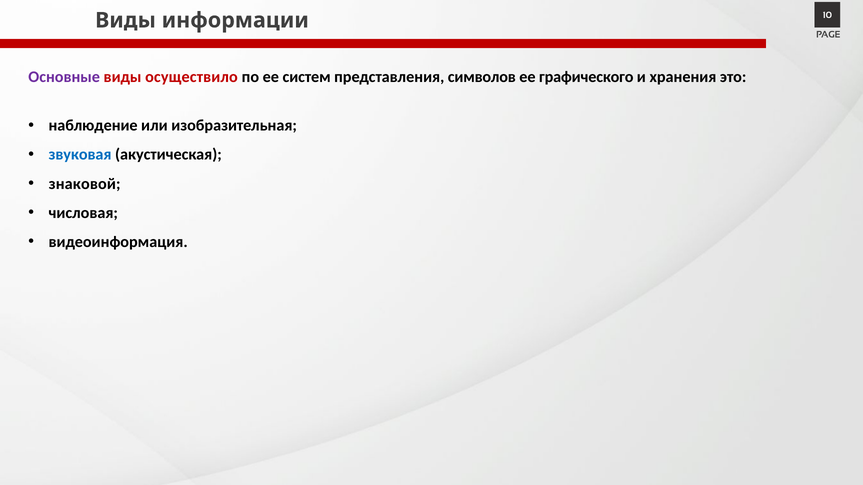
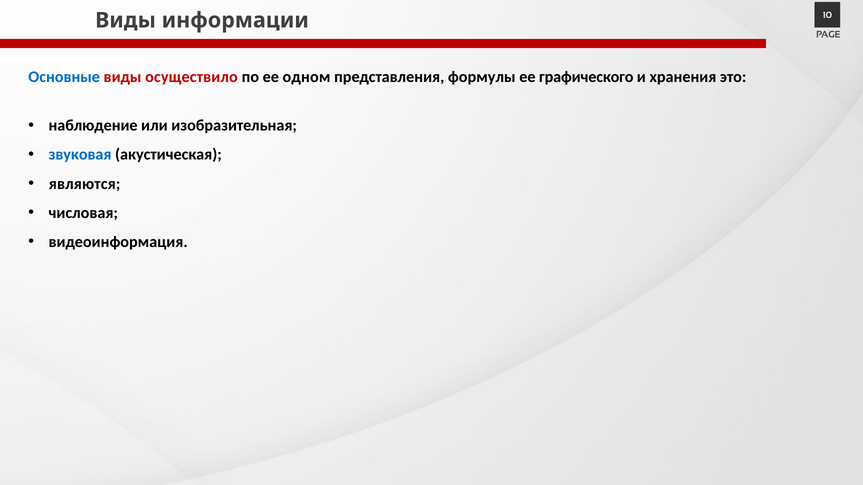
Основные colour: purple -> blue
систем: систем -> одном
символов: символов -> формулы
знаковой: знаковой -> являются
